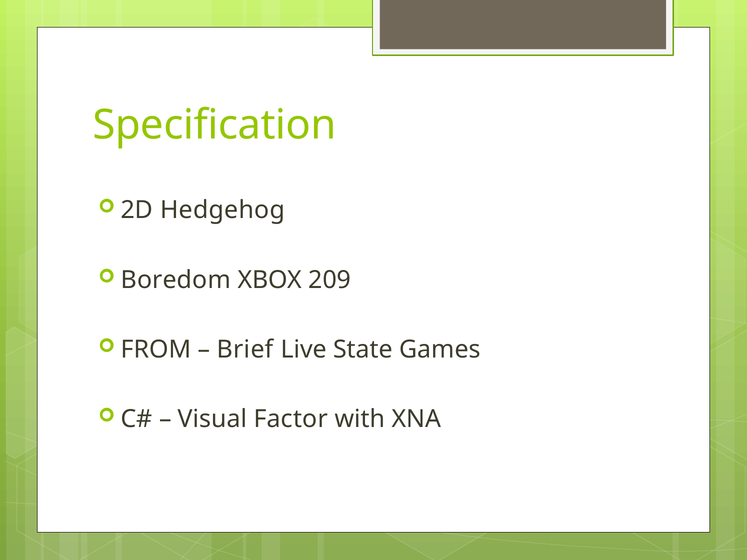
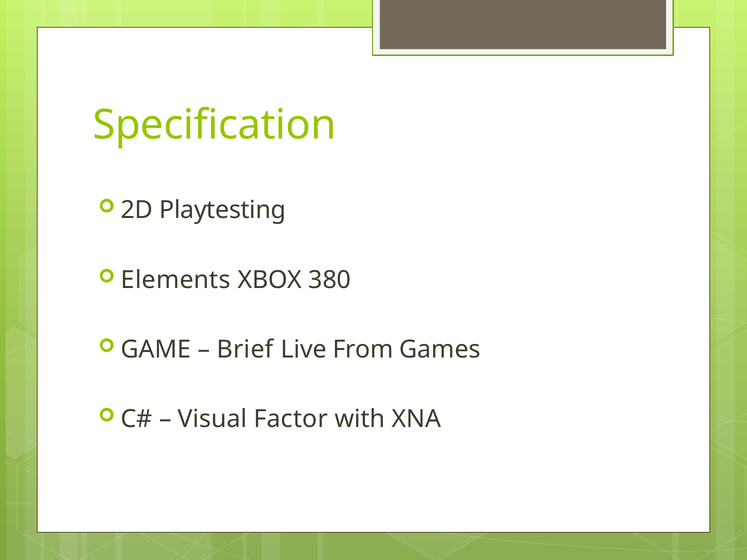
Hedgehog: Hedgehog -> Playtesting
Boredom: Boredom -> Elements
209: 209 -> 380
FROM: FROM -> GAME
State: State -> From
